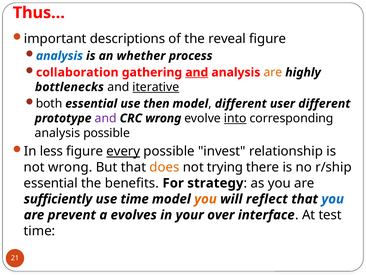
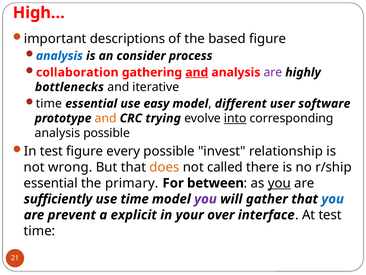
Thus…: Thus… -> High…
reveal: reveal -> based
whether: whether -> consider
are at (273, 72) colour: orange -> purple
iterative underline: present -> none
both at (49, 103): both -> time
then: then -> easy
user different: different -> software
and at (106, 118) colour: purple -> orange
CRC wrong: wrong -> trying
In less: less -> test
every underline: present -> none
trying: trying -> called
benefits: benefits -> primary
strategy: strategy -> between
you at (279, 183) underline: none -> present
you at (206, 199) colour: orange -> purple
reflect: reflect -> gather
evolves: evolves -> explicit
